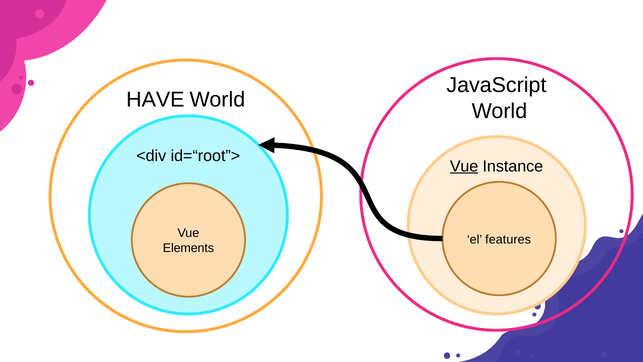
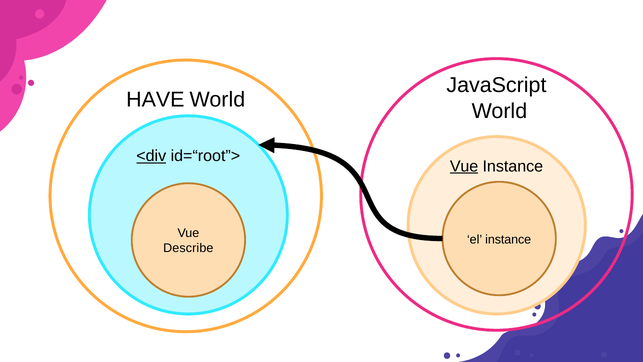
<div underline: none -> present
el features: features -> instance
Elements: Elements -> Describe
